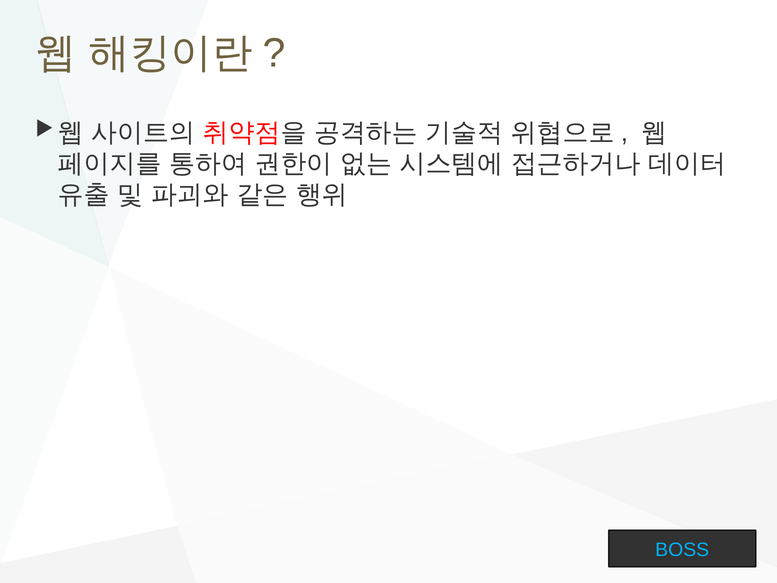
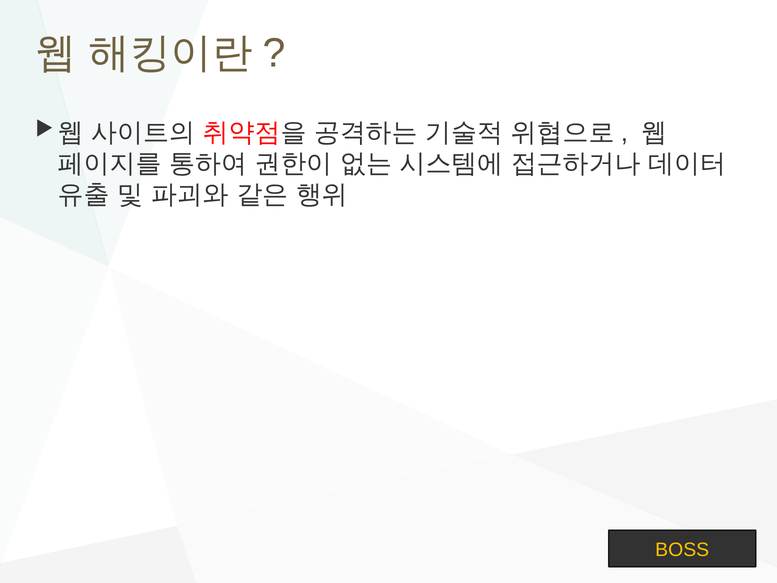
BOSS colour: light blue -> yellow
